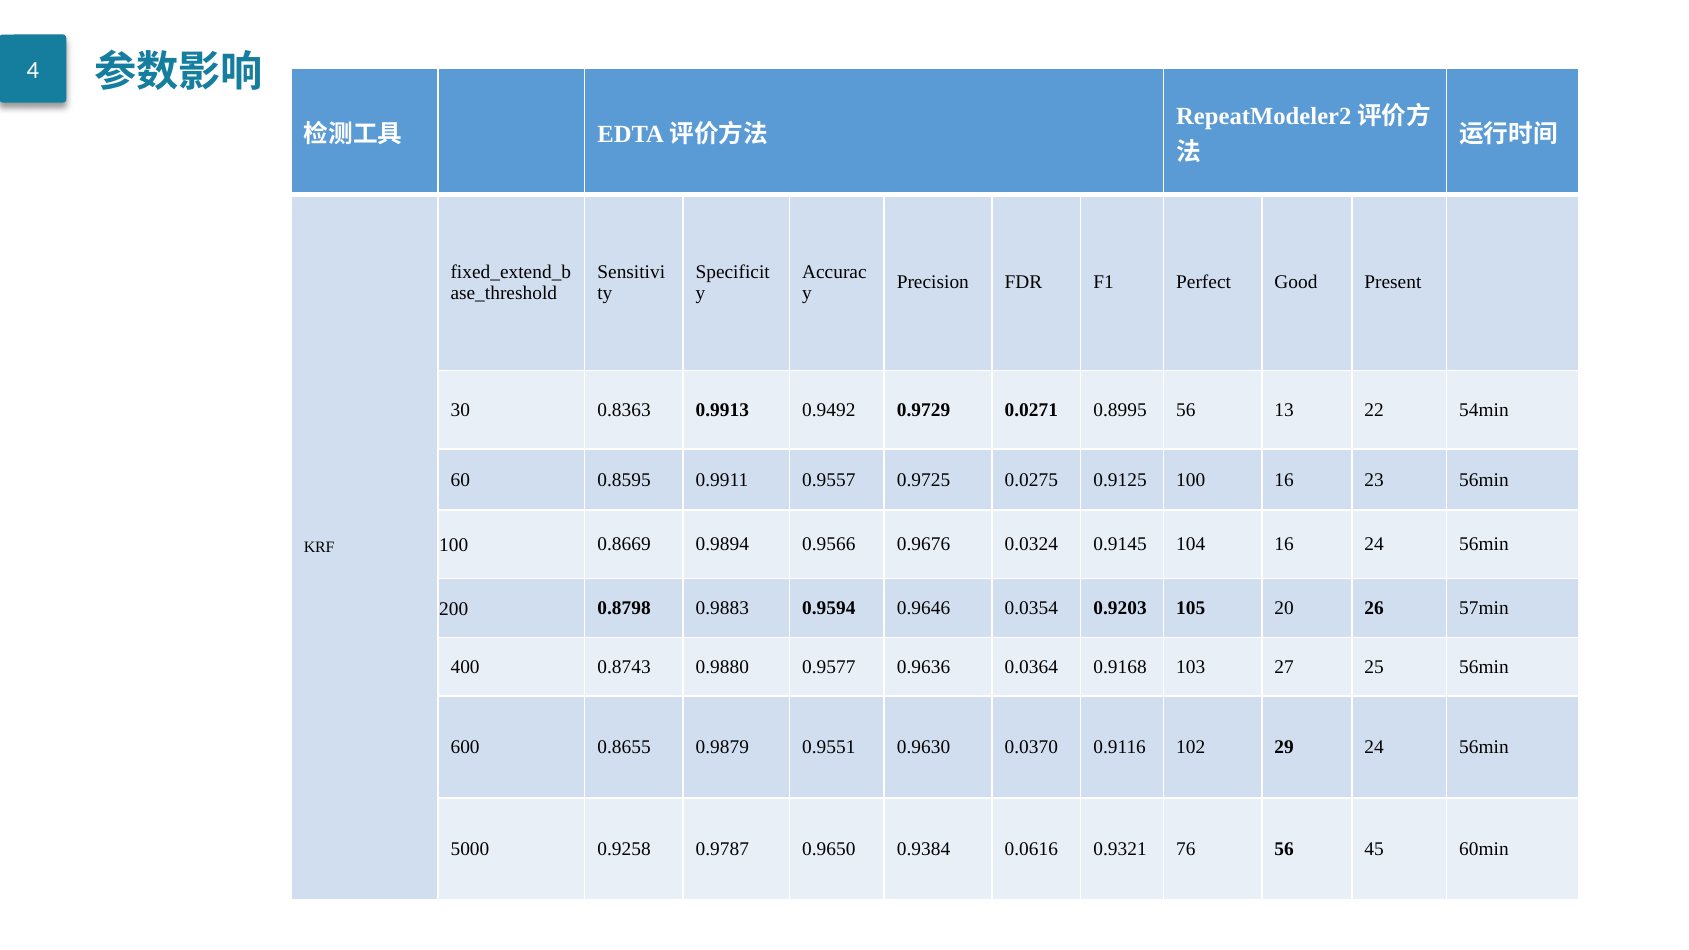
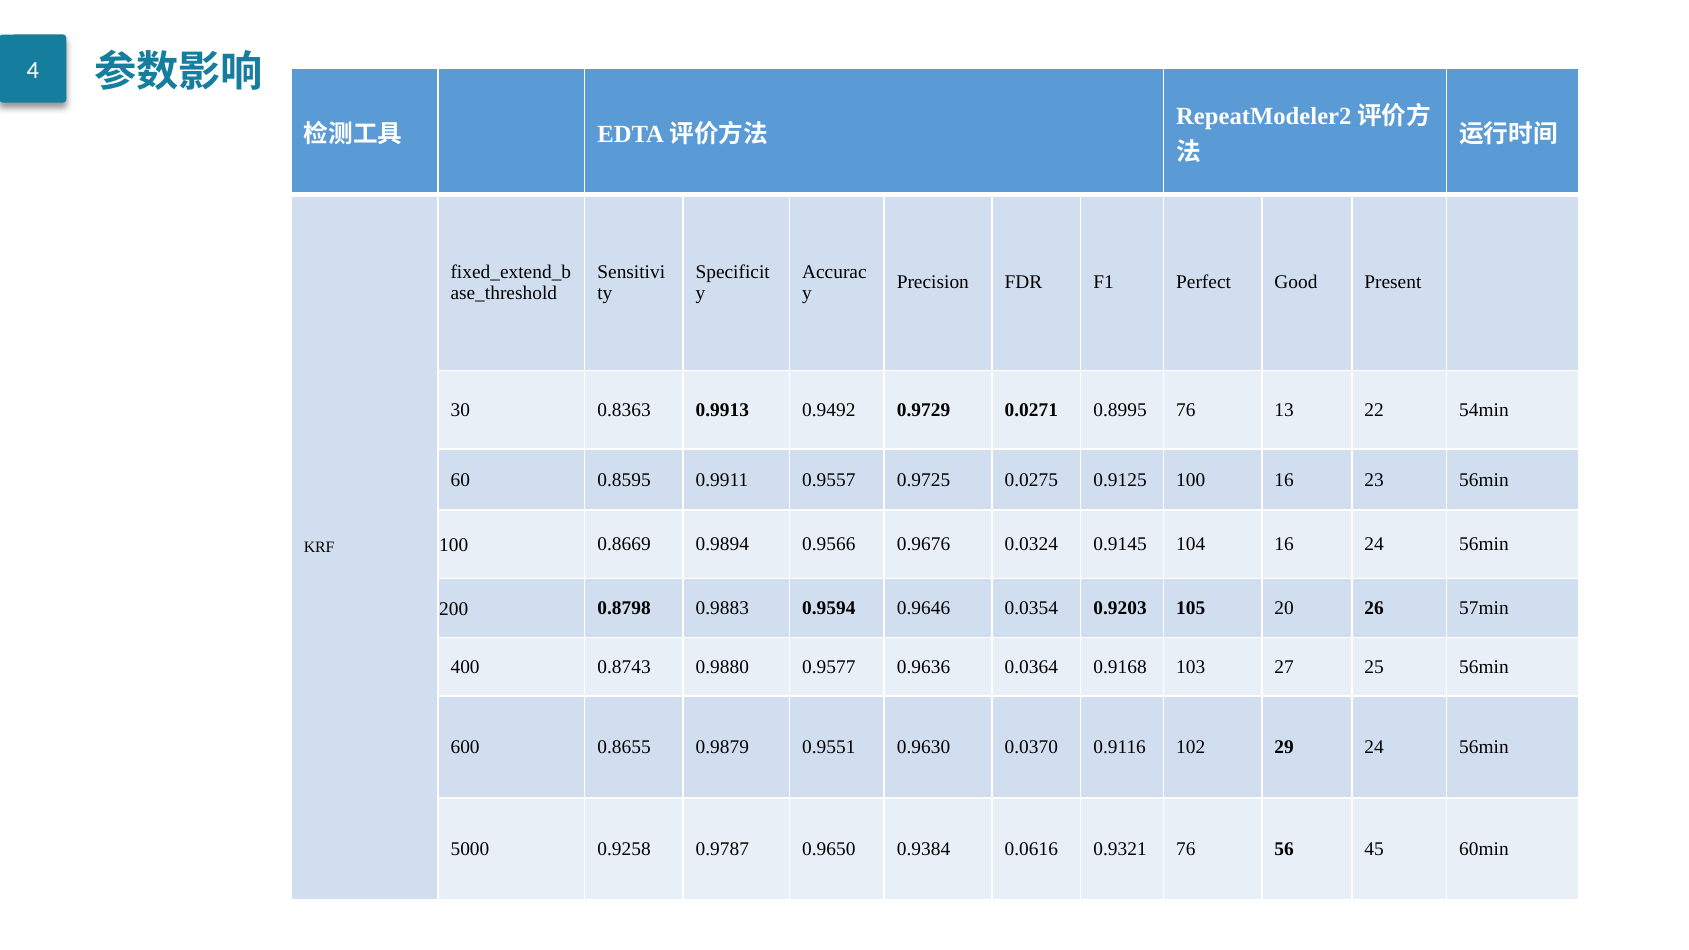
0.8995 56: 56 -> 76
